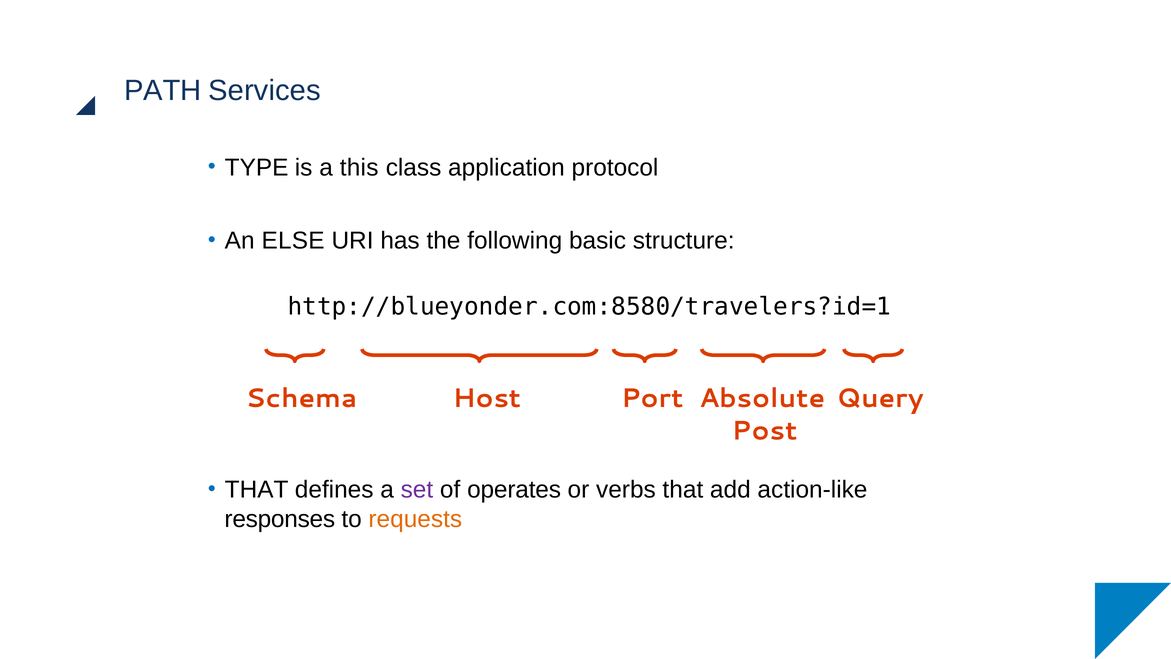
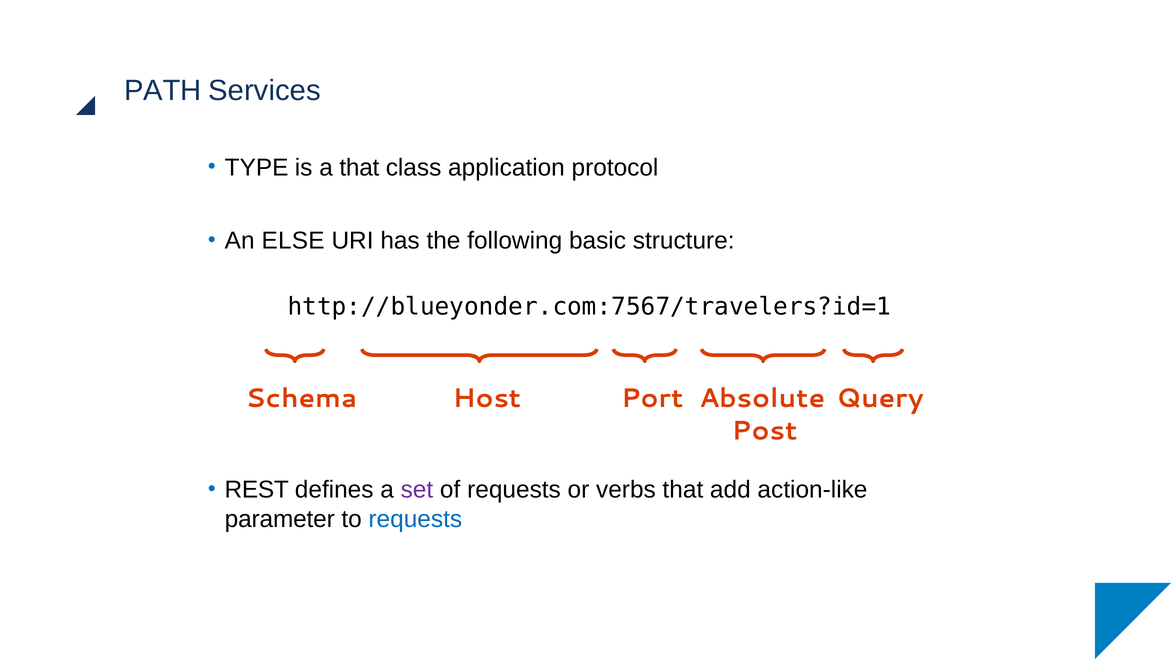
a this: this -> that
http://blueyonder.com:8580/travelers?id=1: http://blueyonder.com:8580/travelers?id=1 -> http://blueyonder.com:7567/travelers?id=1
THAT at (257, 490): THAT -> REST
of operates: operates -> requests
responses: responses -> parameter
requests at (415, 519) colour: orange -> blue
